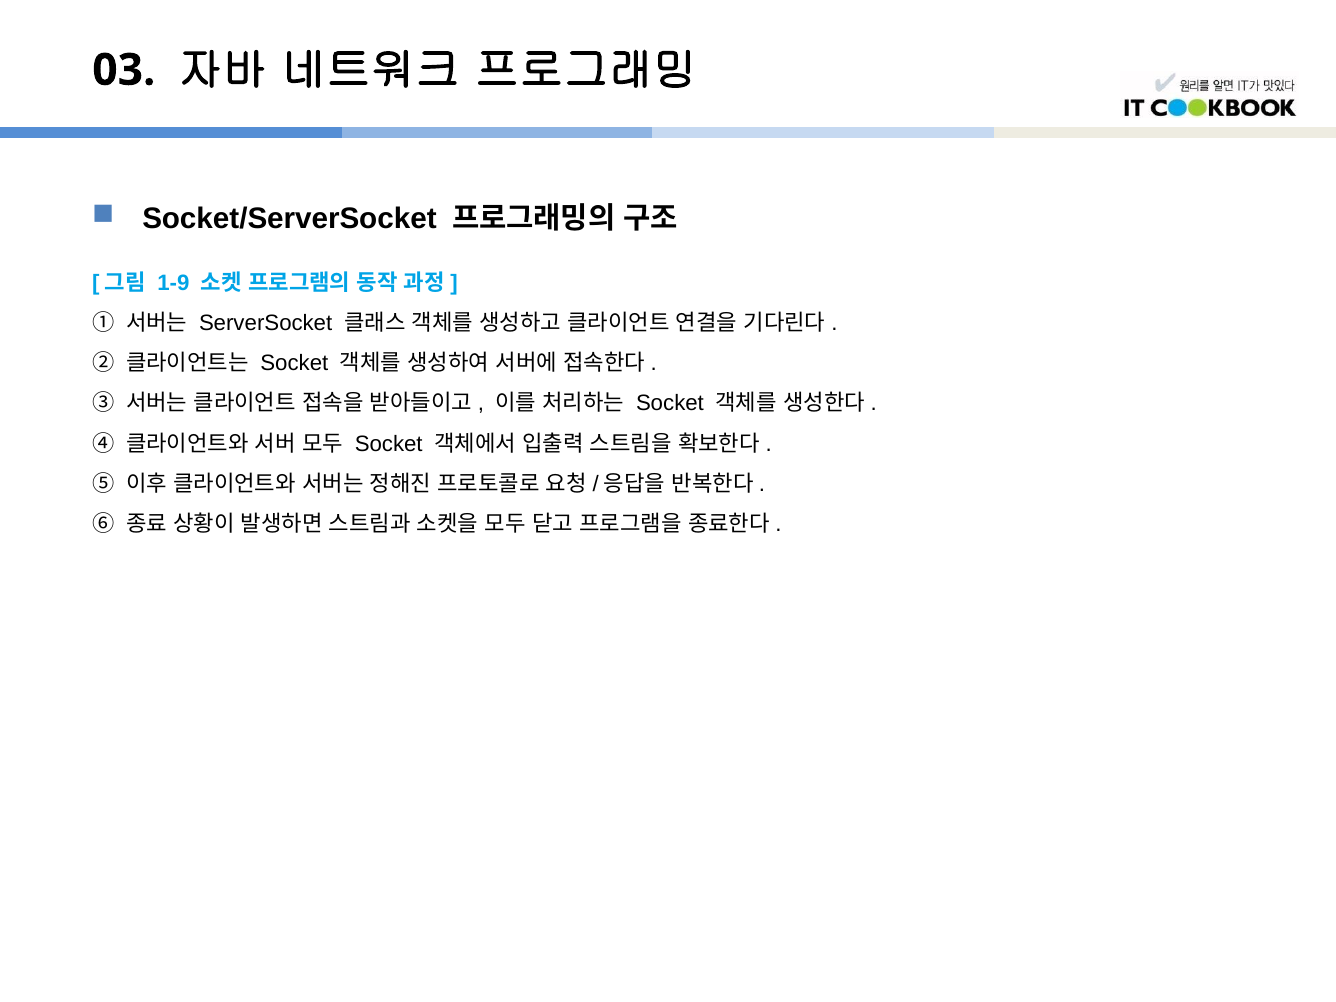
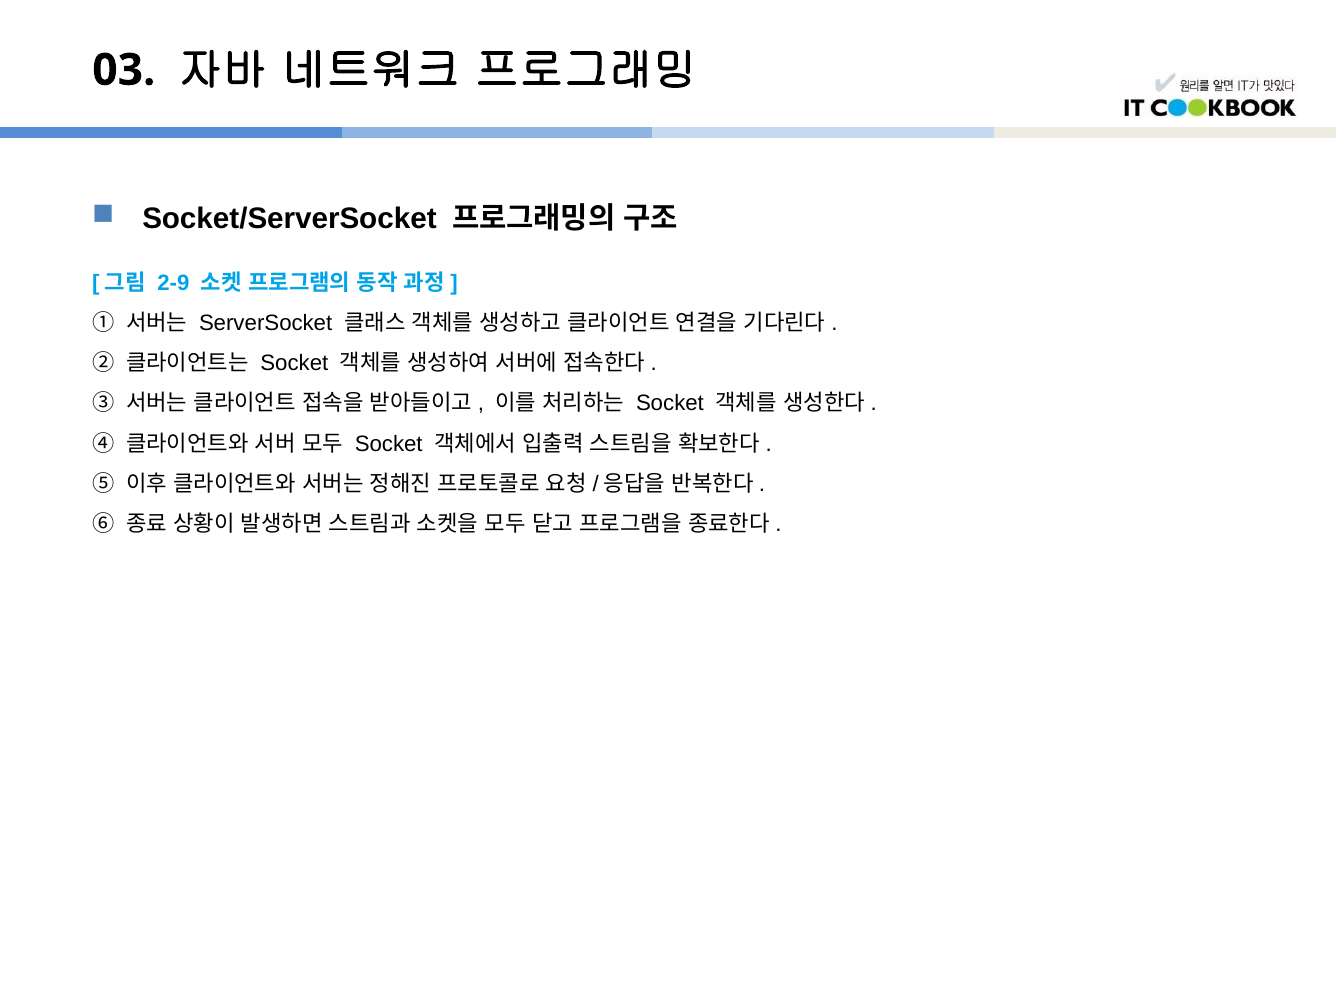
1-9: 1-9 -> 2-9
